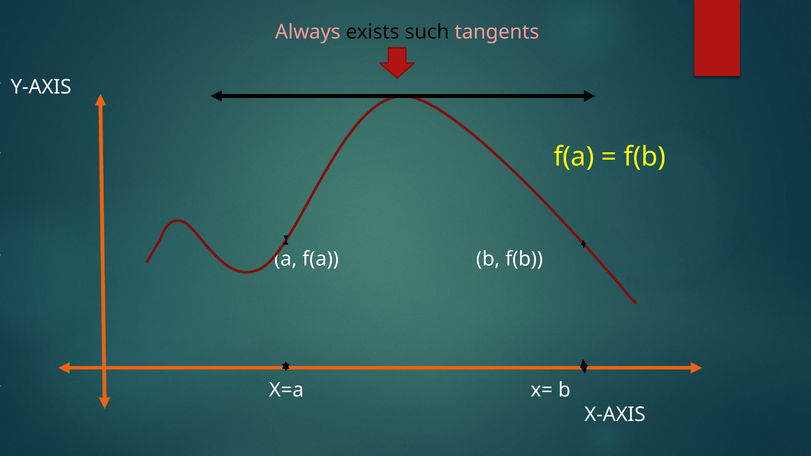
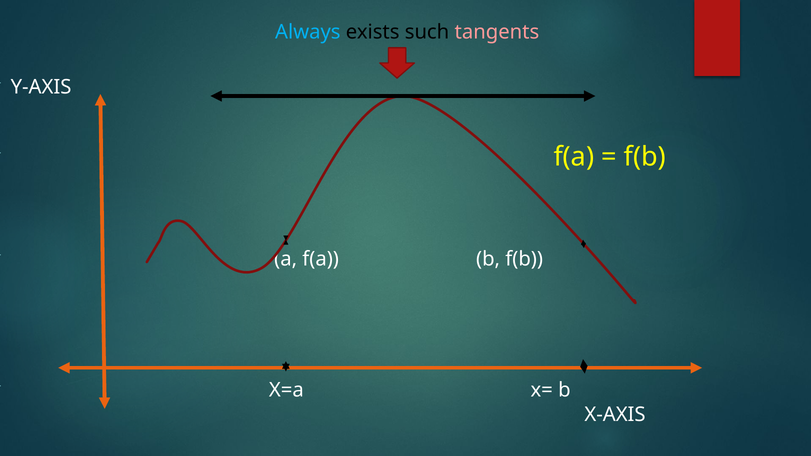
Always colour: pink -> light blue
